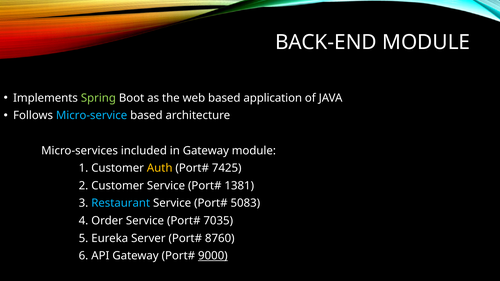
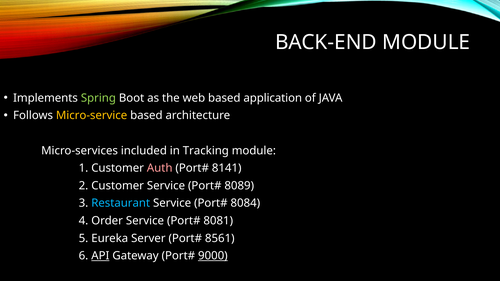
Micro-service colour: light blue -> yellow
in Gateway: Gateway -> Tracking
Auth colour: yellow -> pink
7425: 7425 -> 8141
1381: 1381 -> 8089
5083: 5083 -> 8084
7035: 7035 -> 8081
8760: 8760 -> 8561
API underline: none -> present
